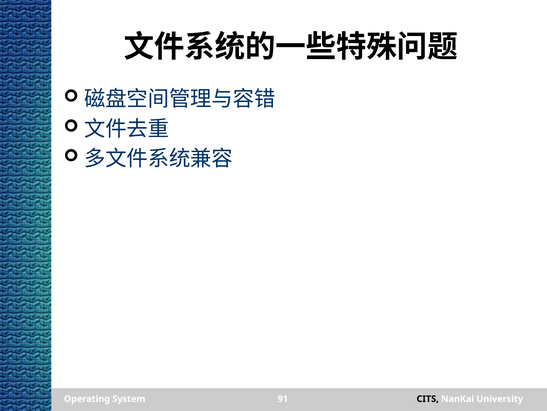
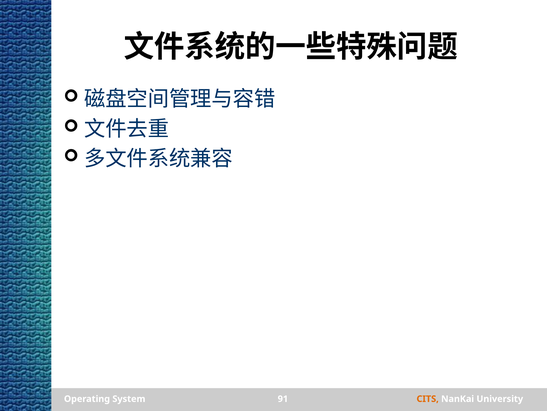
CITS colour: black -> orange
